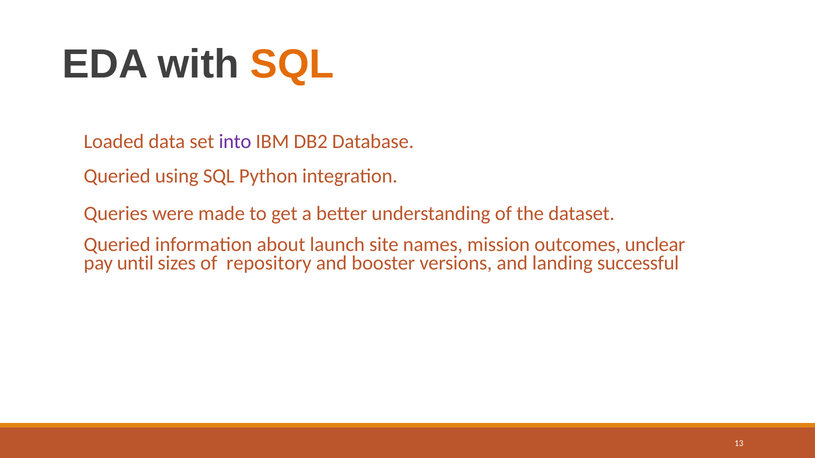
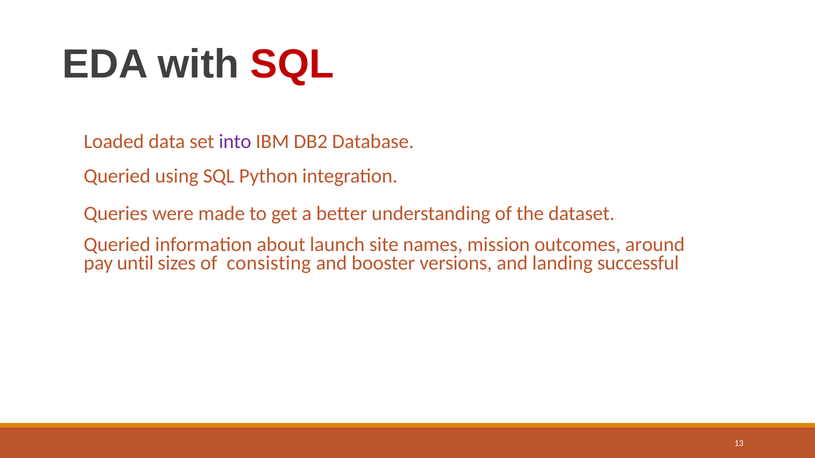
SQL at (292, 64) colour: orange -> red
unclear: unclear -> around
repository: repository -> consisting
